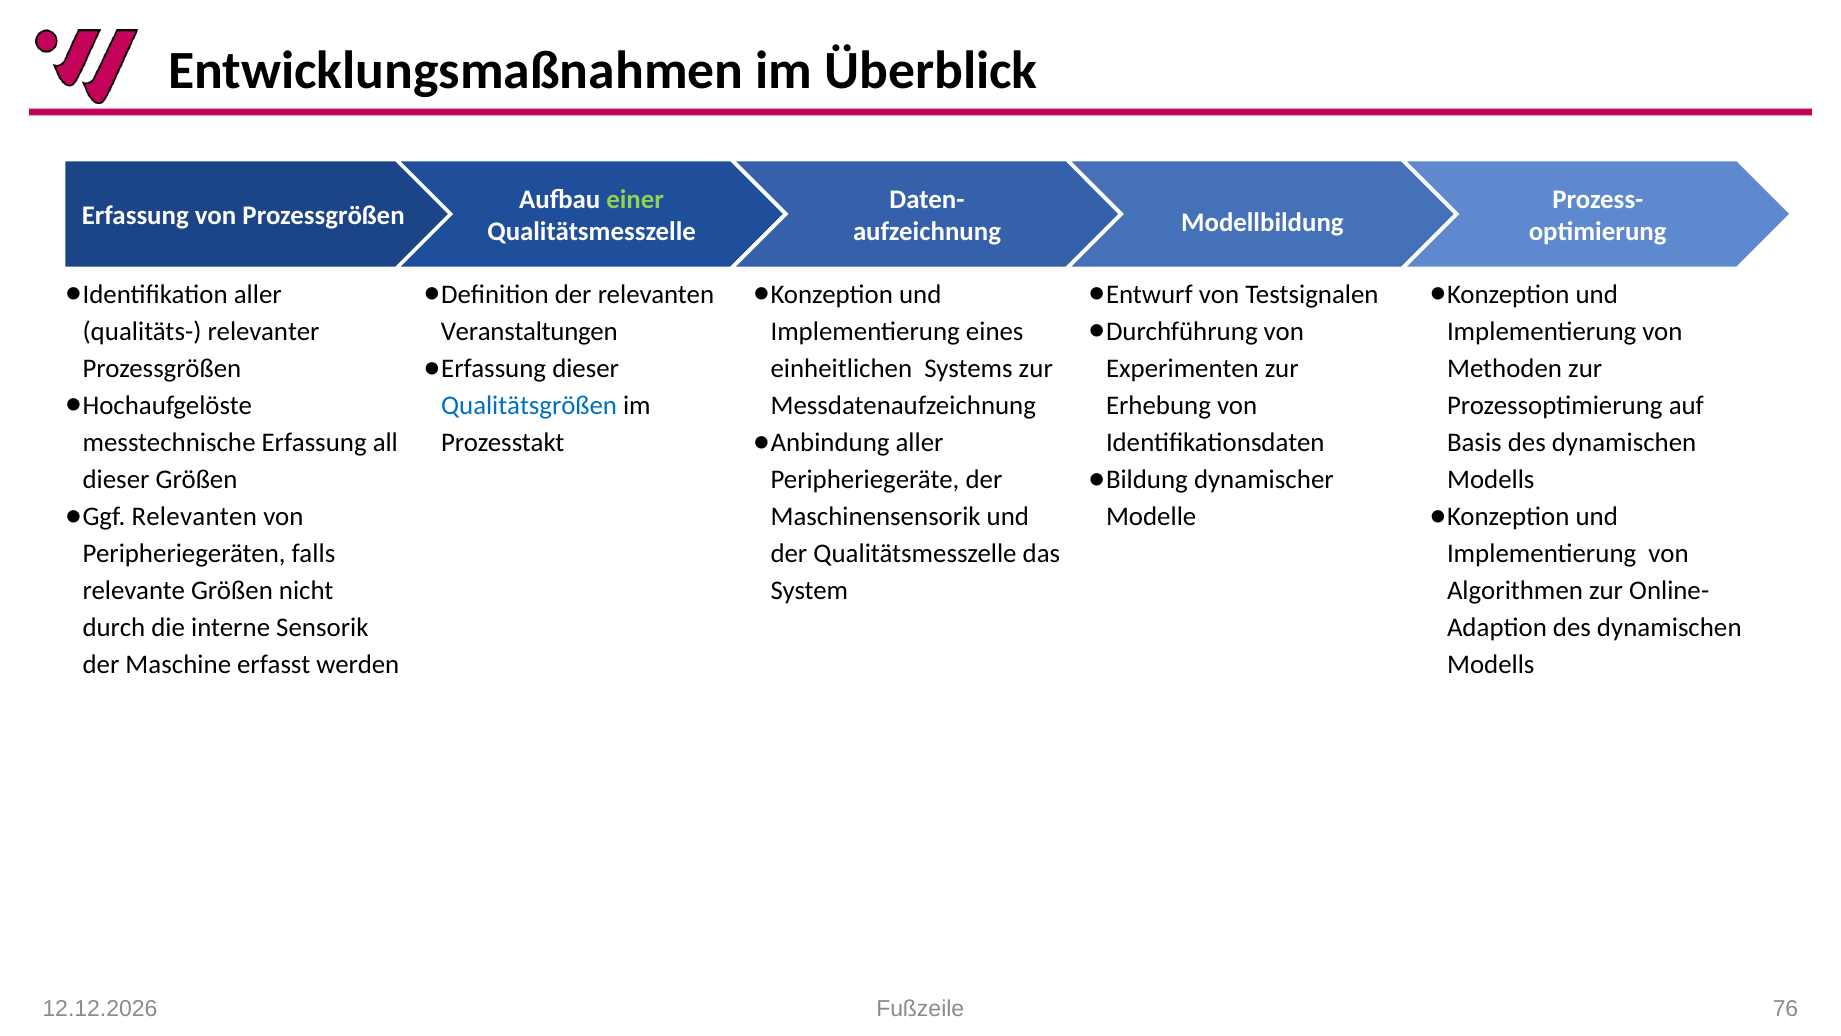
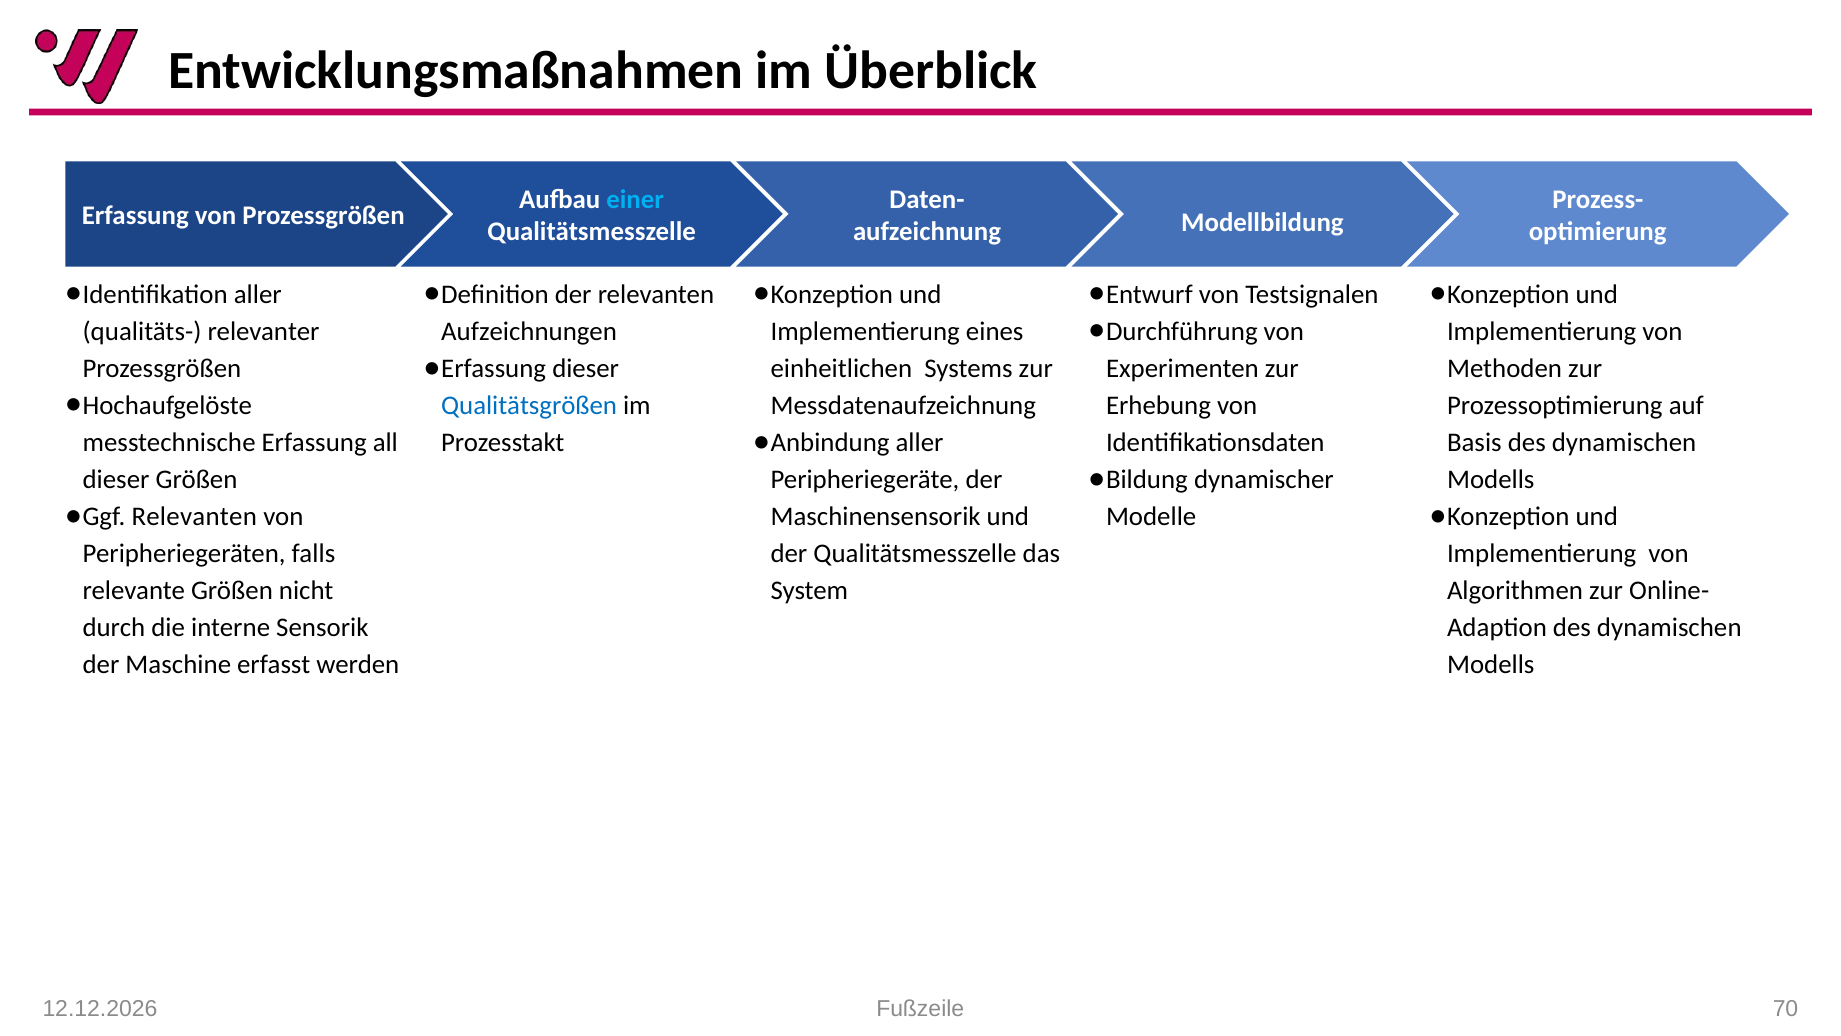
einer colour: light green -> light blue
Veranstaltungen: Veranstaltungen -> Aufzeichnungen
76: 76 -> 70
